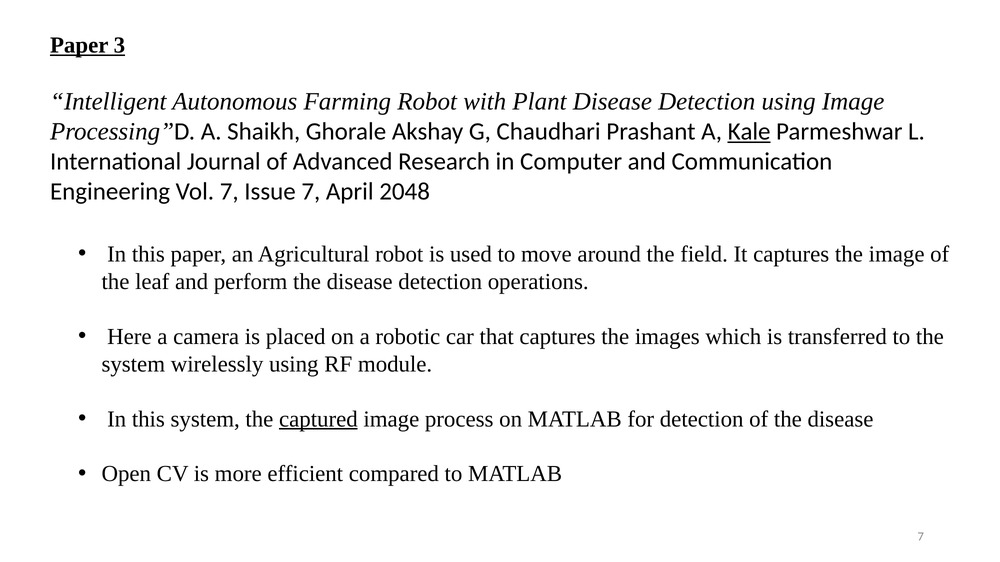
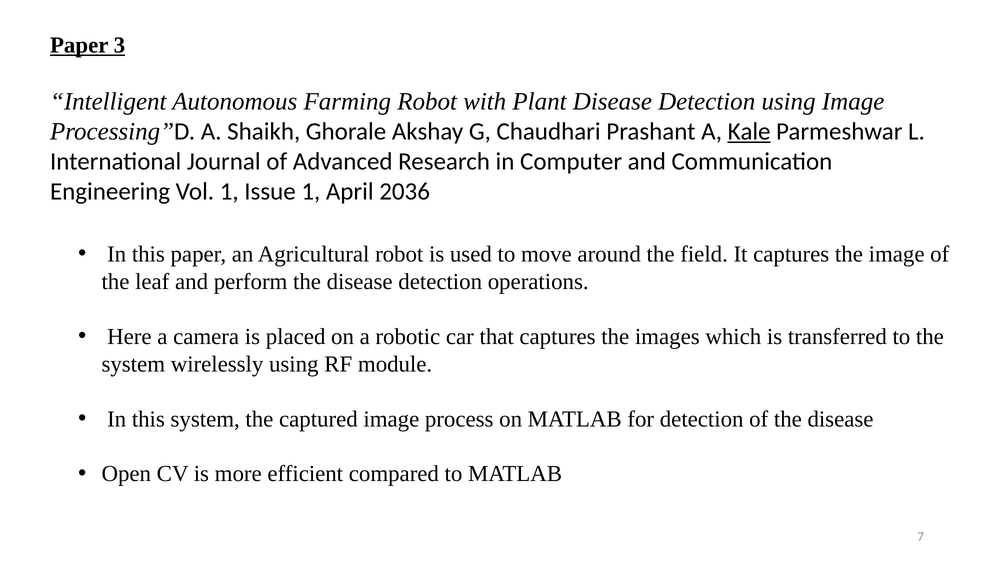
Vol 7: 7 -> 1
Issue 7: 7 -> 1
2048: 2048 -> 2036
captured underline: present -> none
